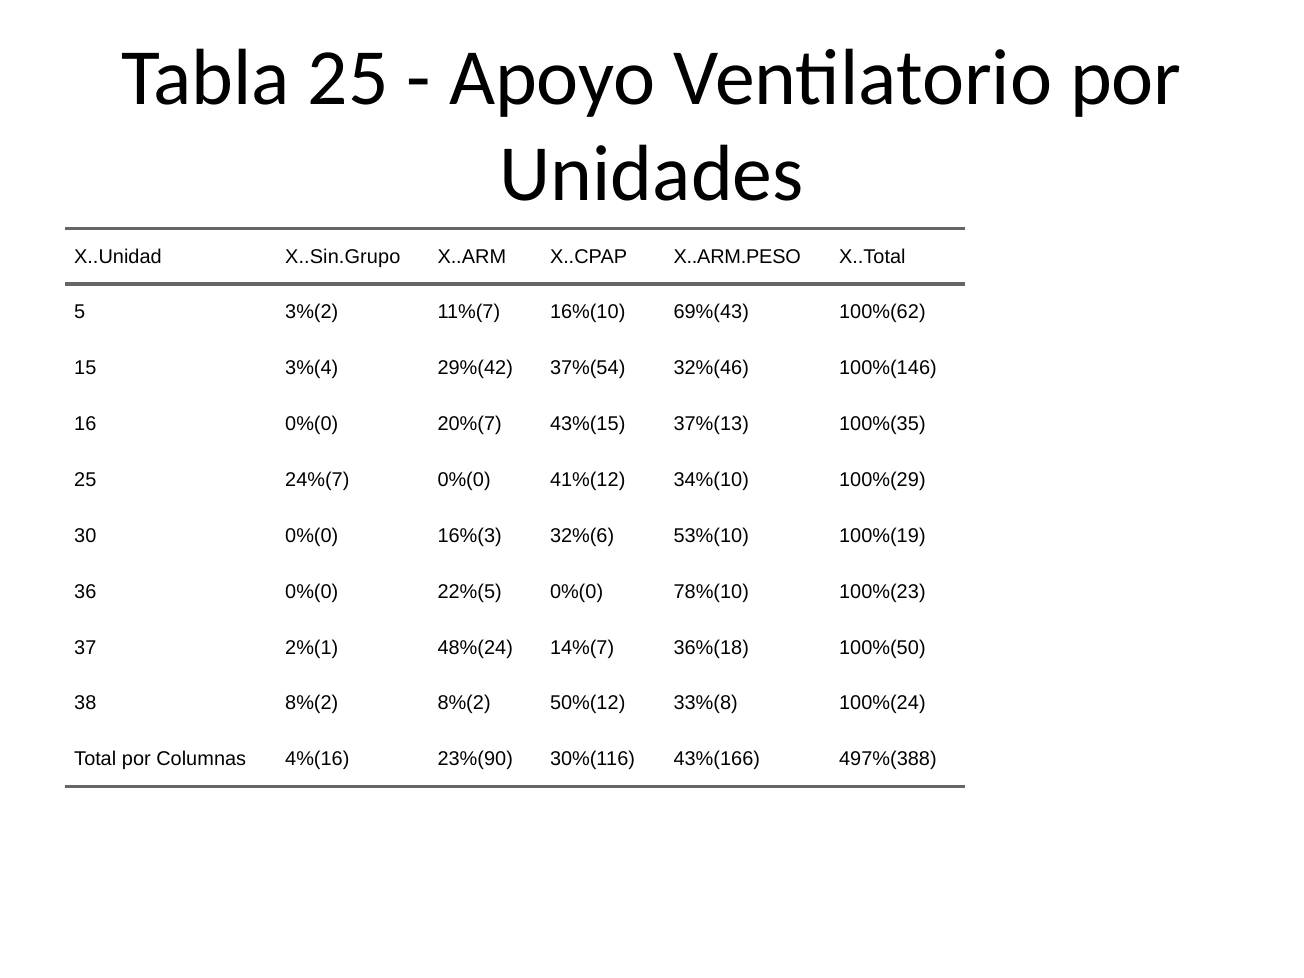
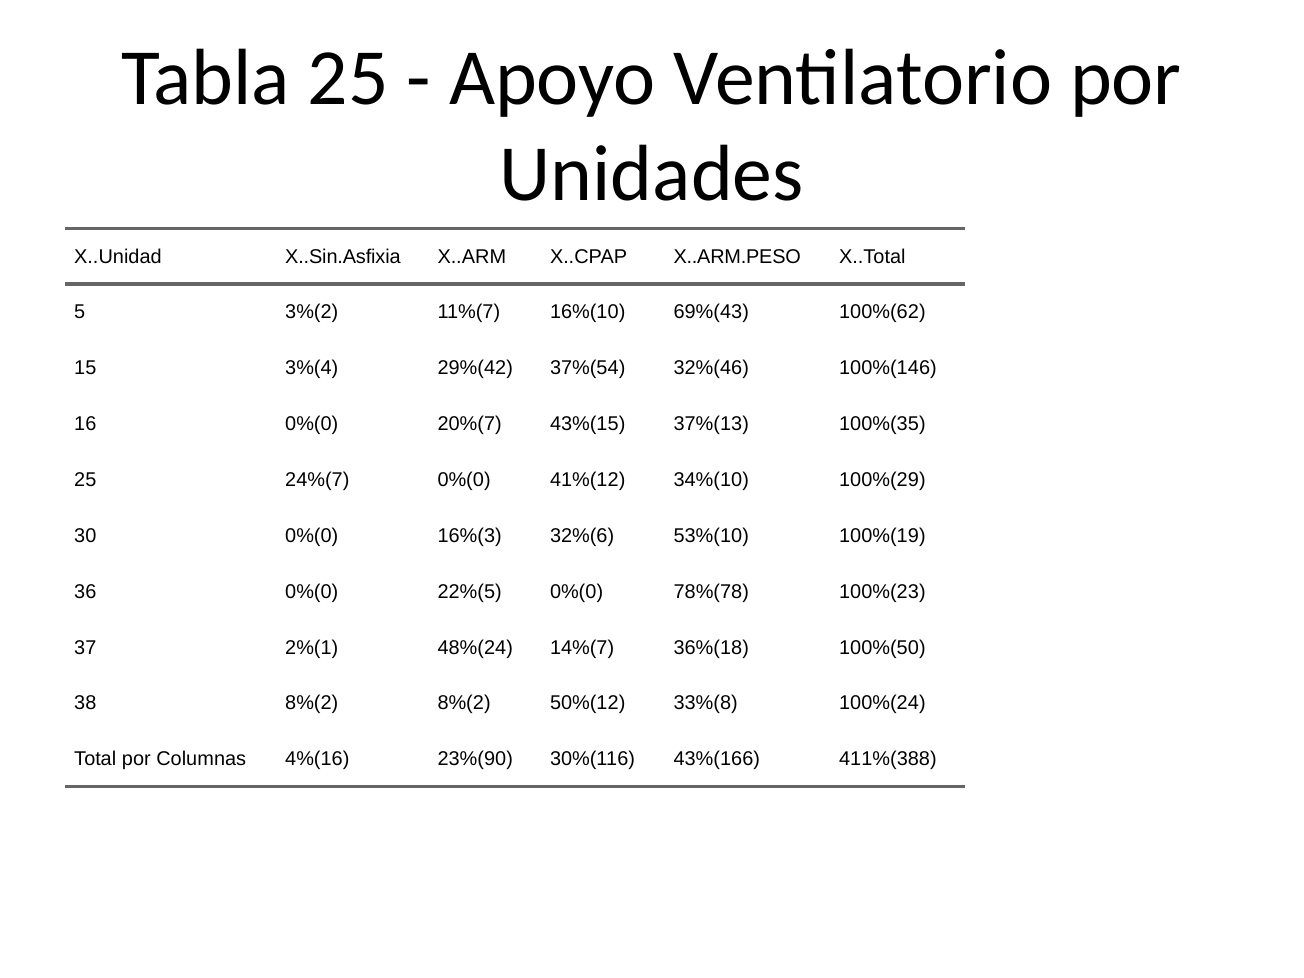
X..Sin.Grupo: X..Sin.Grupo -> X..Sin.Asfixia
78%(10: 78%(10 -> 78%(78
497%(388: 497%(388 -> 411%(388
